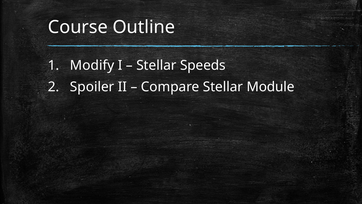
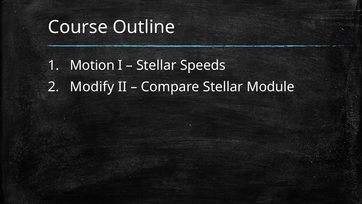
Modify: Modify -> Motion
Spoiler: Spoiler -> Modify
